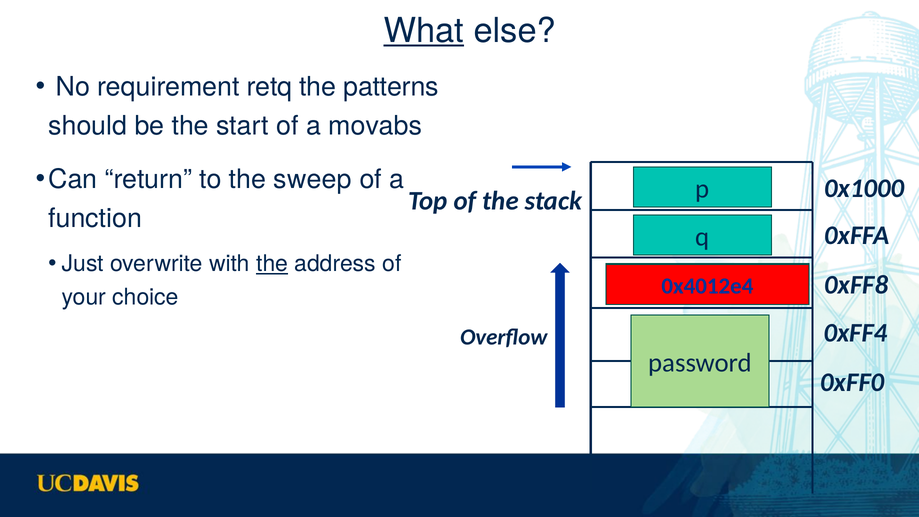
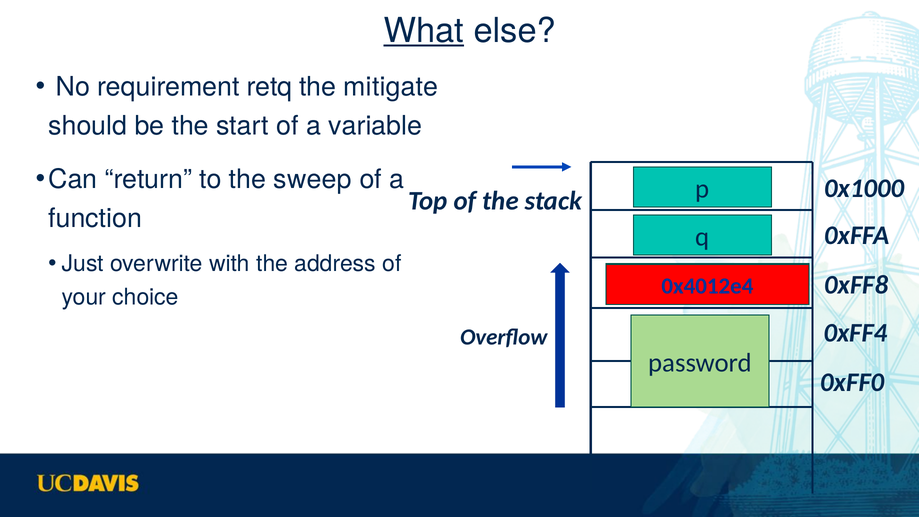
patterns: patterns -> mitigate
movabs: movabs -> variable
the at (272, 264) underline: present -> none
